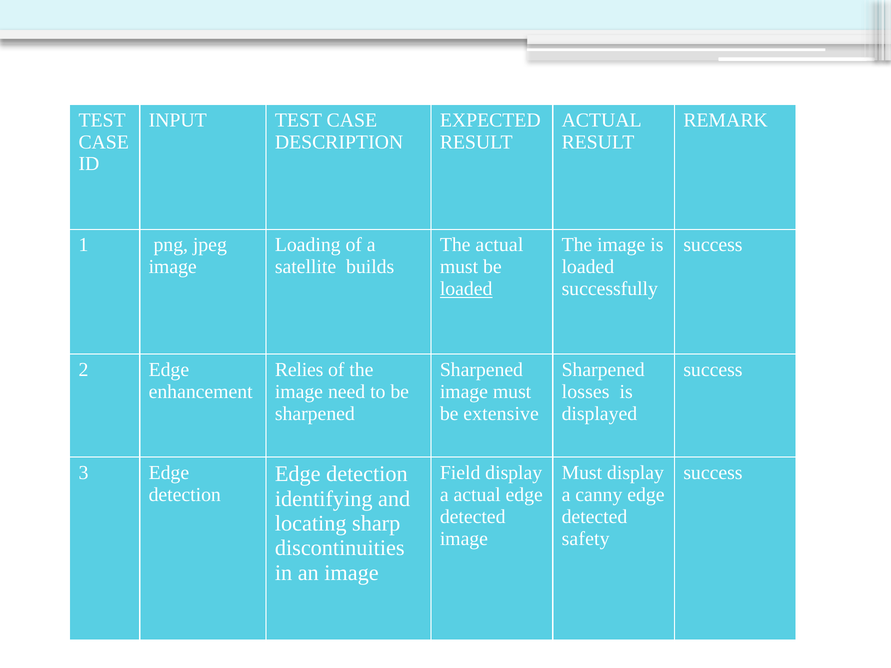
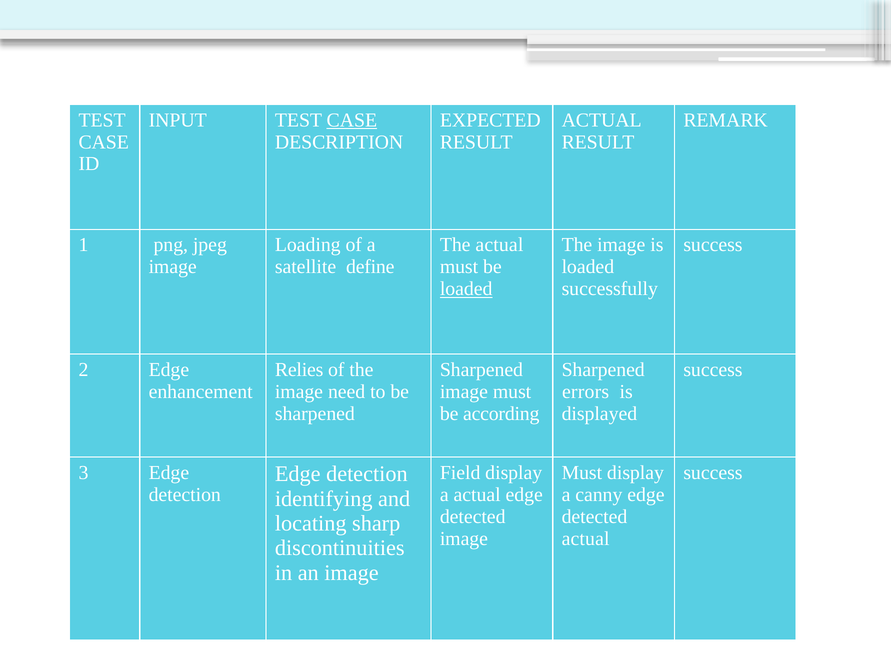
CASE at (352, 120) underline: none -> present
builds: builds -> define
losses: losses -> errors
extensive: extensive -> according
safety at (586, 539): safety -> actual
